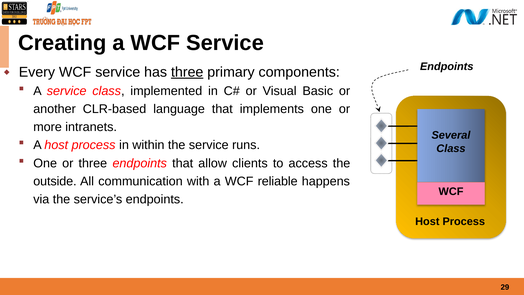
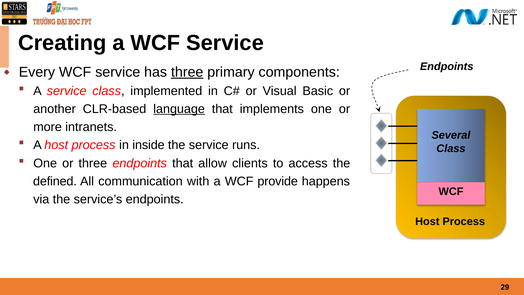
language underline: none -> present
within: within -> inside
outside: outside -> defined
reliable: reliable -> provide
